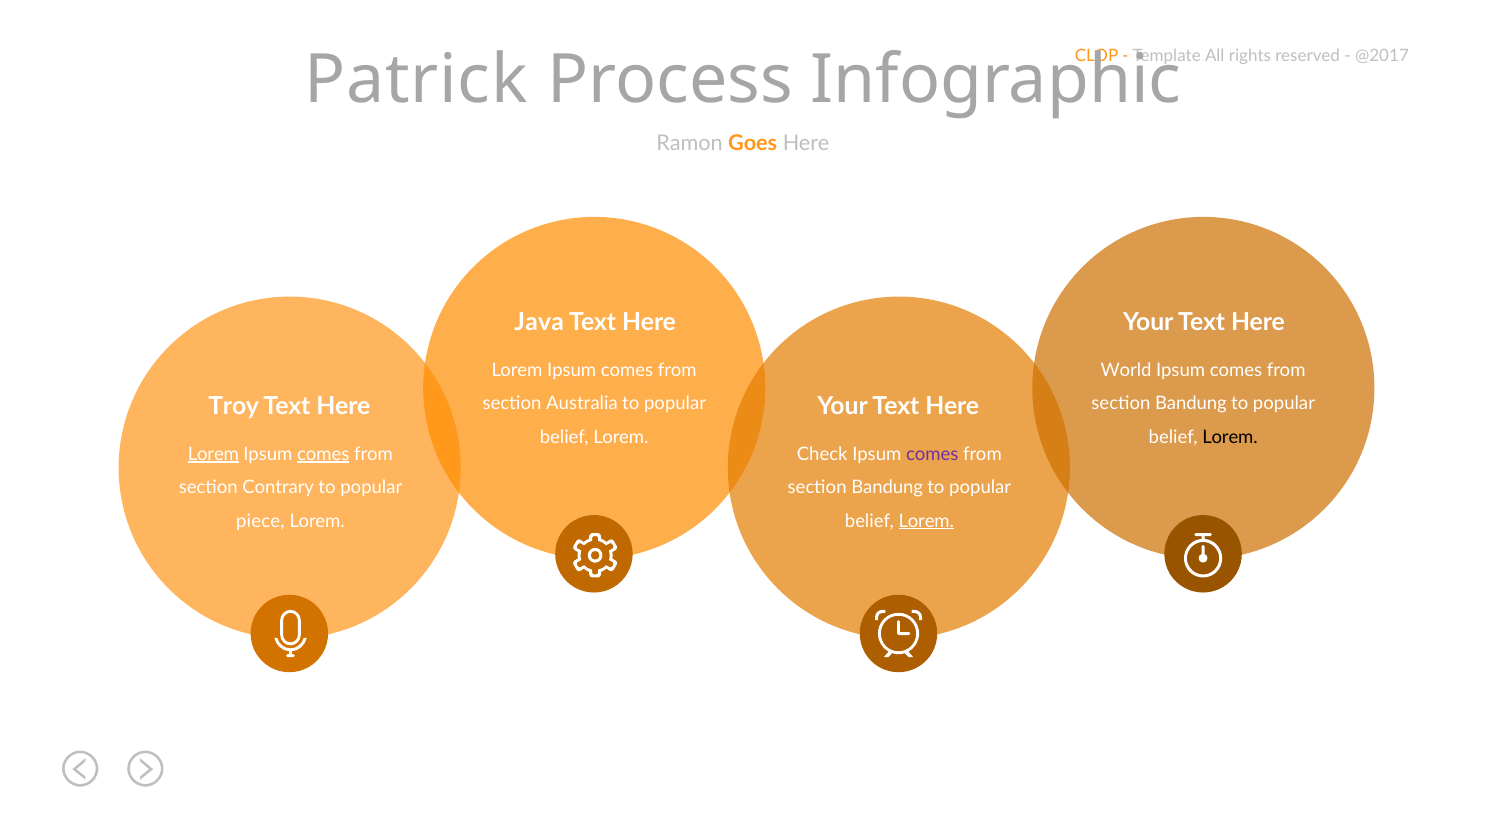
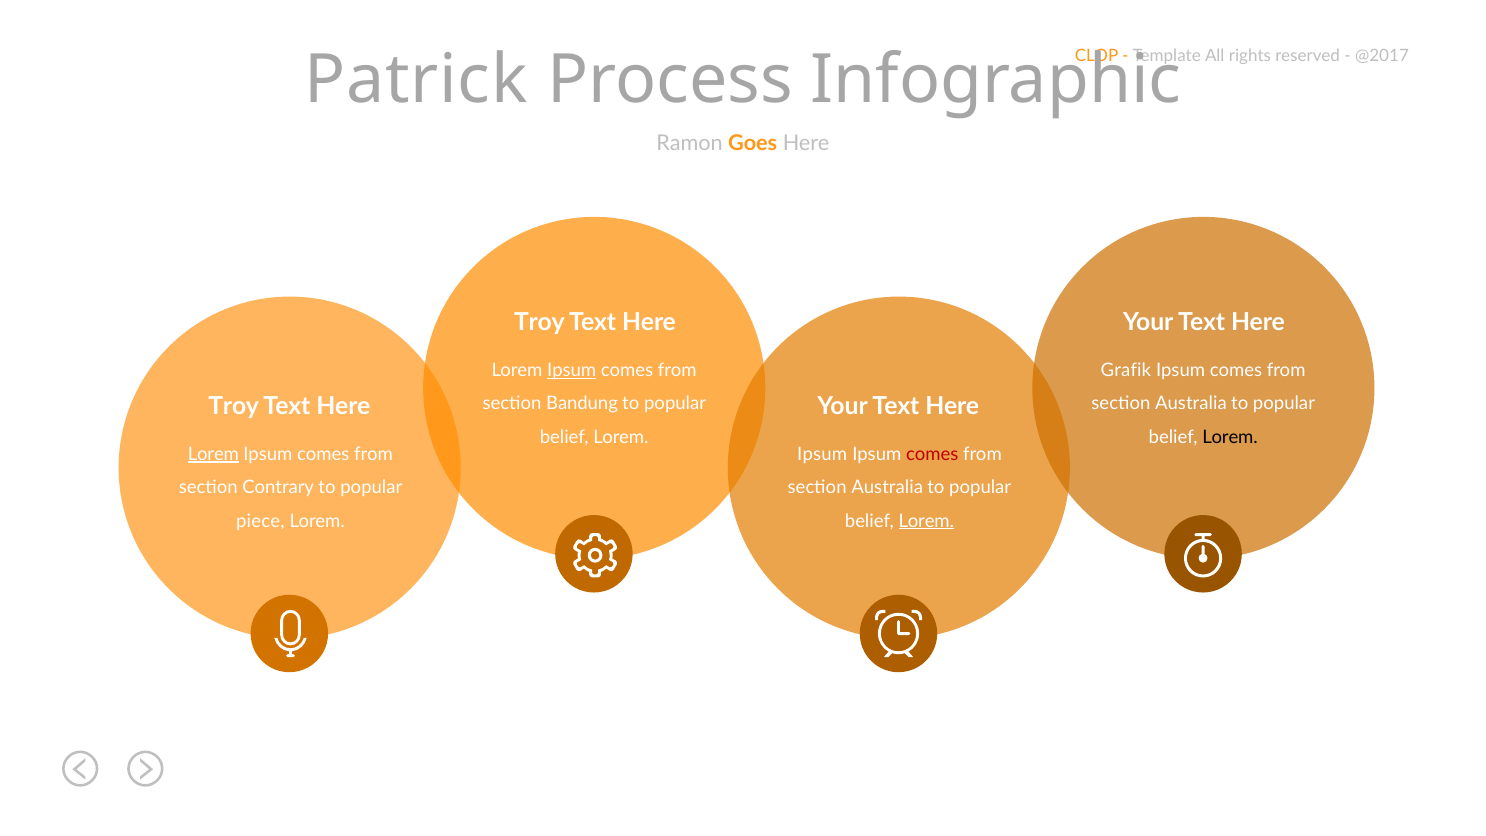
Java at (539, 322): Java -> Troy
Ipsum at (572, 370) underline: none -> present
World: World -> Grafik
Australia: Australia -> Bandung
Bandung at (1191, 404): Bandung -> Australia
comes at (323, 454) underline: present -> none
Check at (822, 454): Check -> Ipsum
comes at (932, 454) colour: purple -> red
Bandung at (887, 487): Bandung -> Australia
